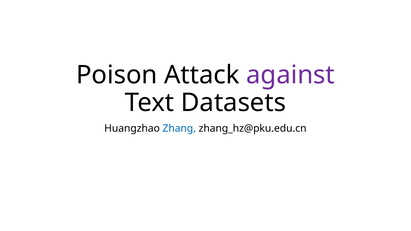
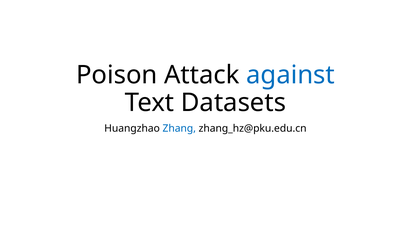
against colour: purple -> blue
